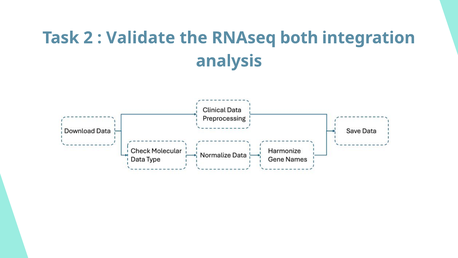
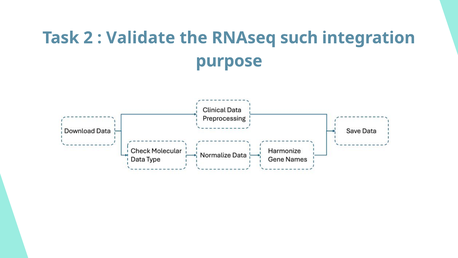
both: both -> such
analysis: analysis -> purpose
